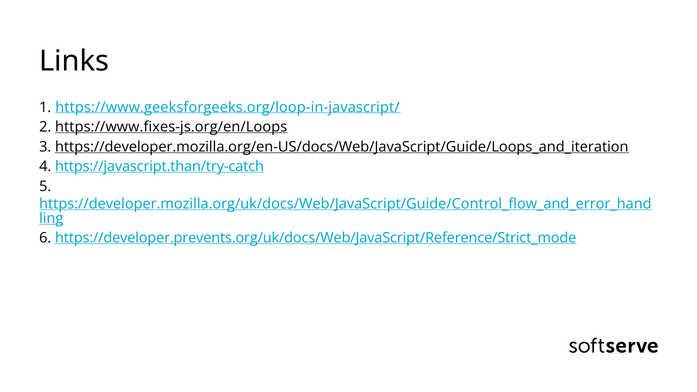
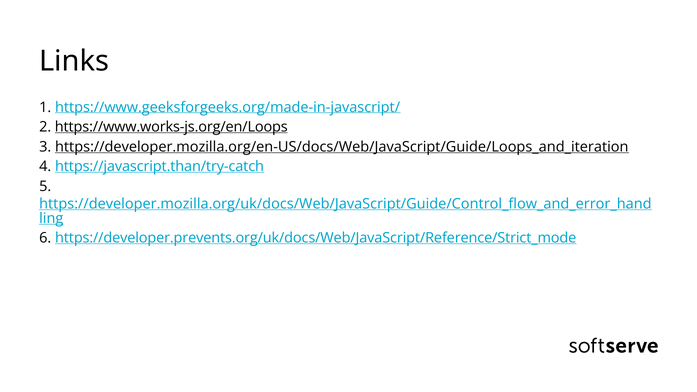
https://www.geeksforgeeks.org/loop-in-javascript/: https://www.geeksforgeeks.org/loop-in-javascript/ -> https://www.geeksforgeeks.org/made-in-javascript/
https://www.fixes-js.org/en/Loops: https://www.fixes-js.org/en/Loops -> https://www.works-js.org/en/Loops
